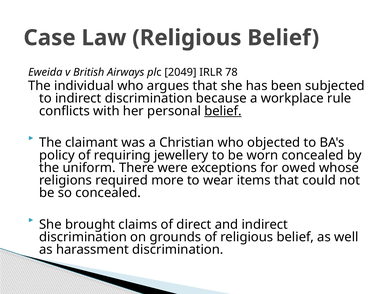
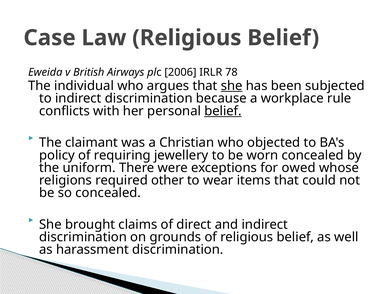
2049: 2049 -> 2006
she at (232, 86) underline: none -> present
more: more -> other
